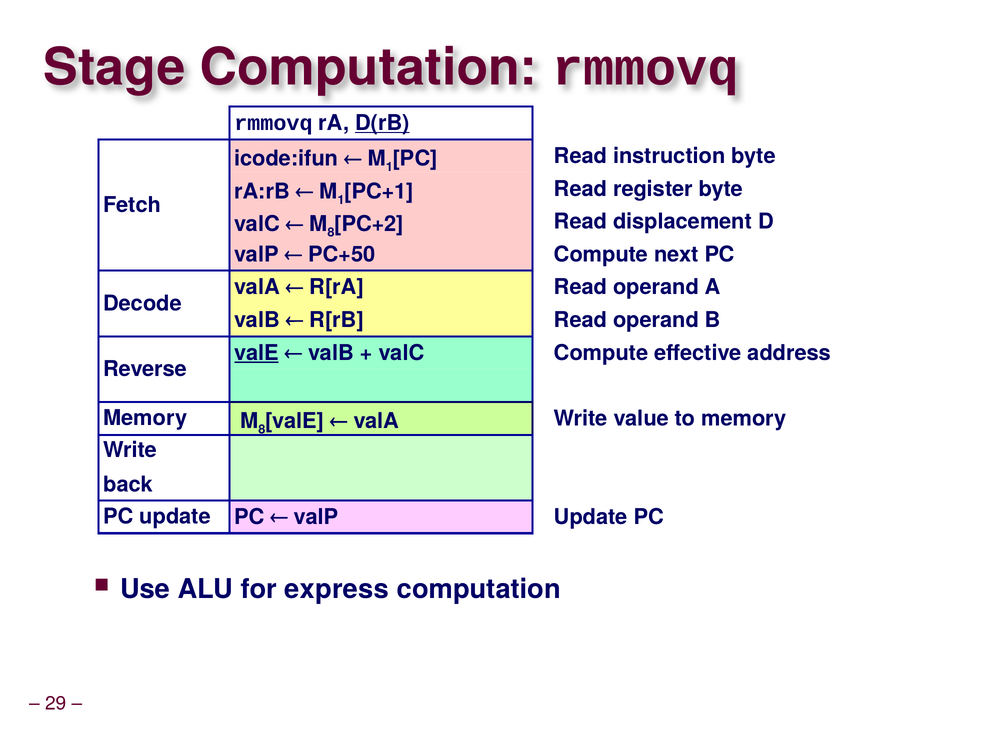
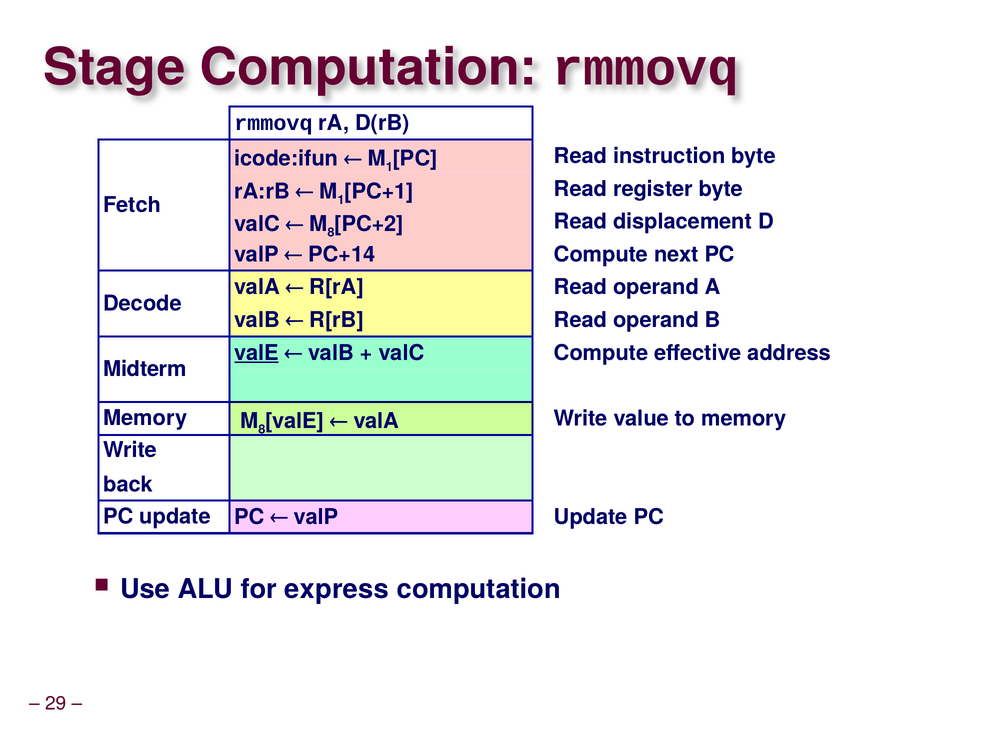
D(rB underline: present -> none
PC+50: PC+50 -> PC+14
Reverse: Reverse -> Midterm
